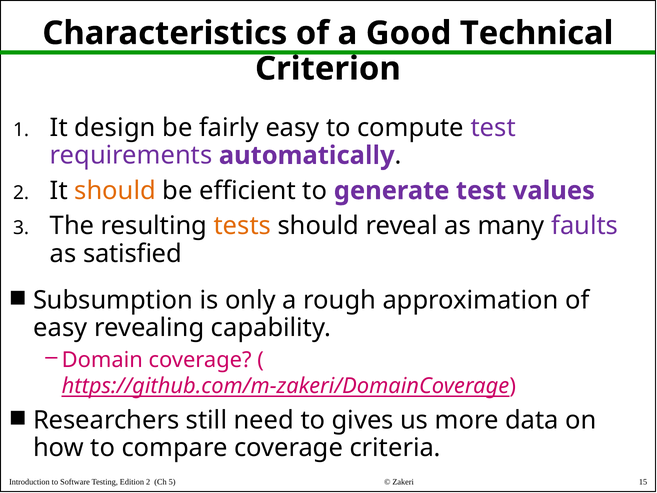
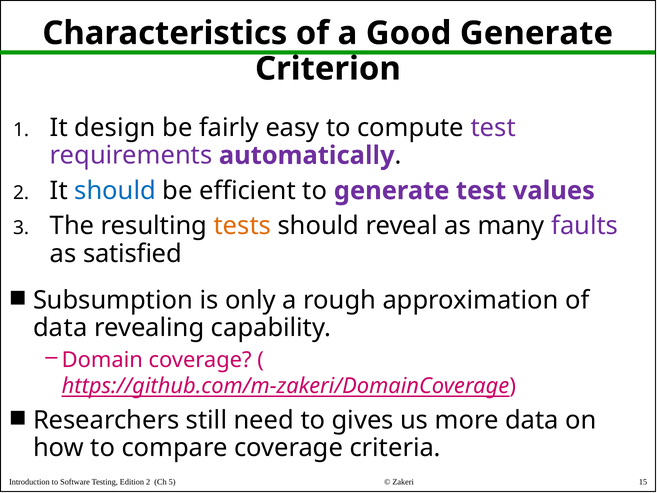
Good Technical: Technical -> Generate
should at (115, 191) colour: orange -> blue
easy at (60, 328): easy -> data
